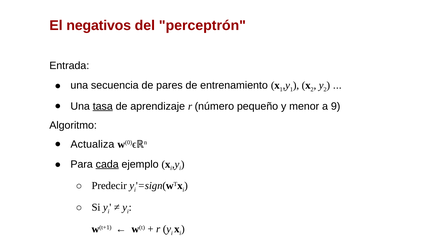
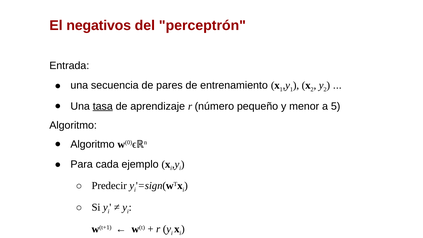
9: 9 -> 5
Actualiza at (92, 144): Actualiza -> Algoritmo
cada underline: present -> none
